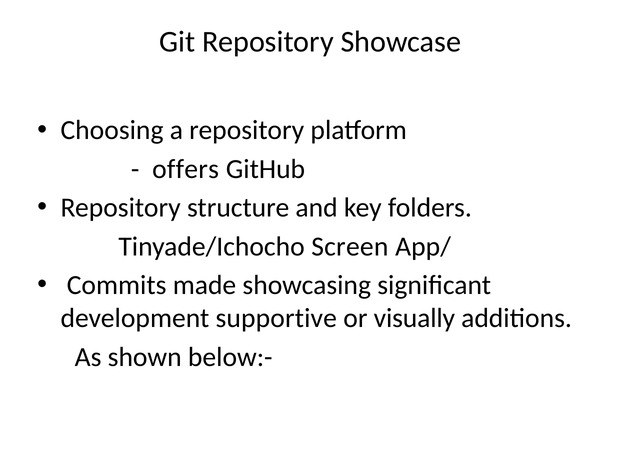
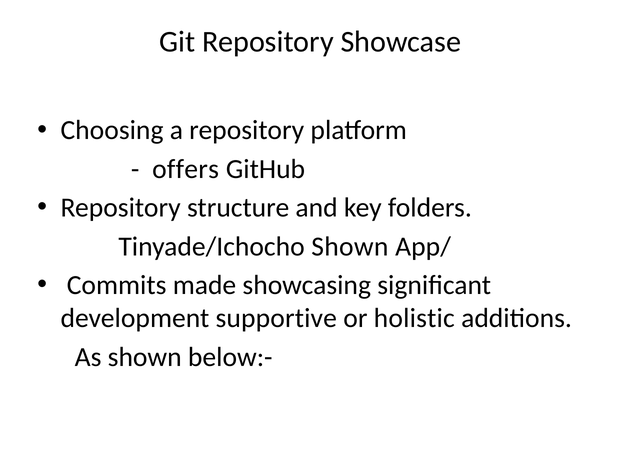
Tinyade/Ichocho Screen: Screen -> Shown
visually: visually -> holistic
